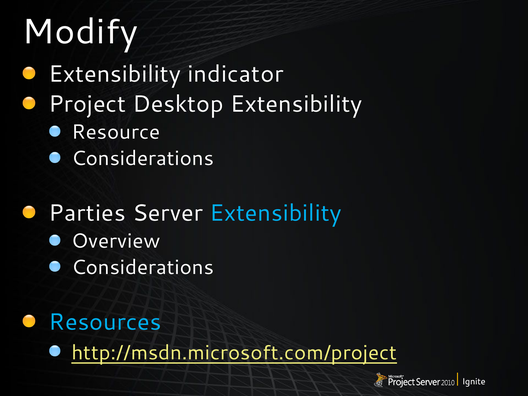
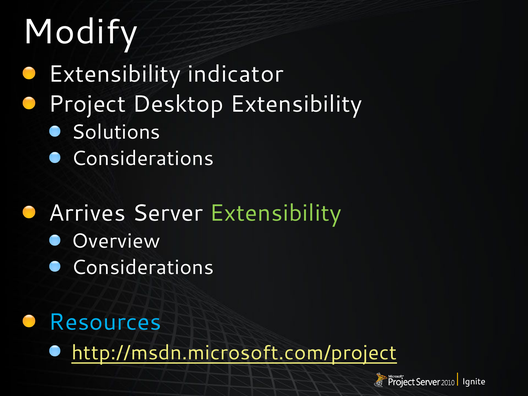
Resource: Resource -> Solutions
Parties: Parties -> Arrives
Extensibility at (276, 213) colour: light blue -> light green
